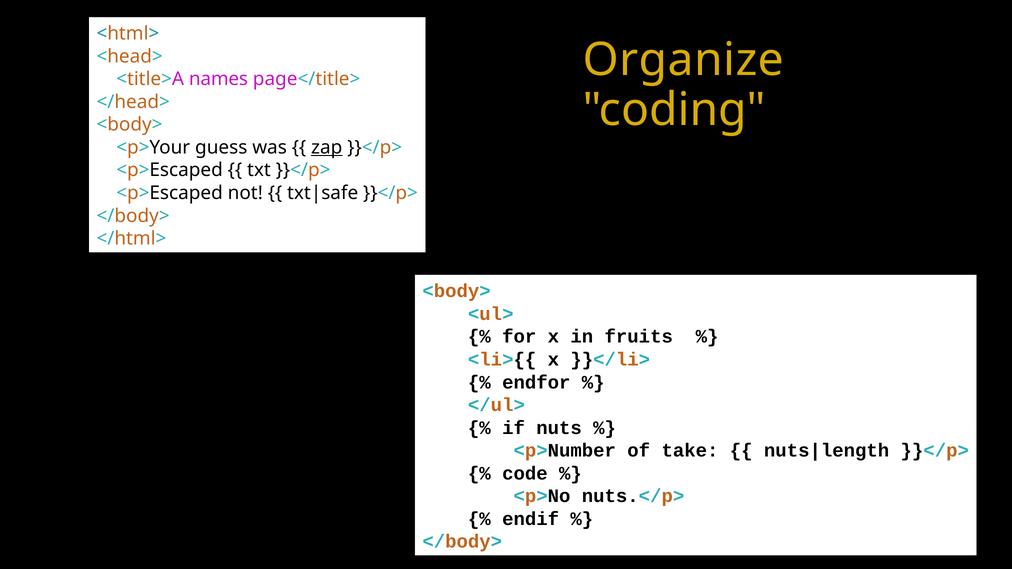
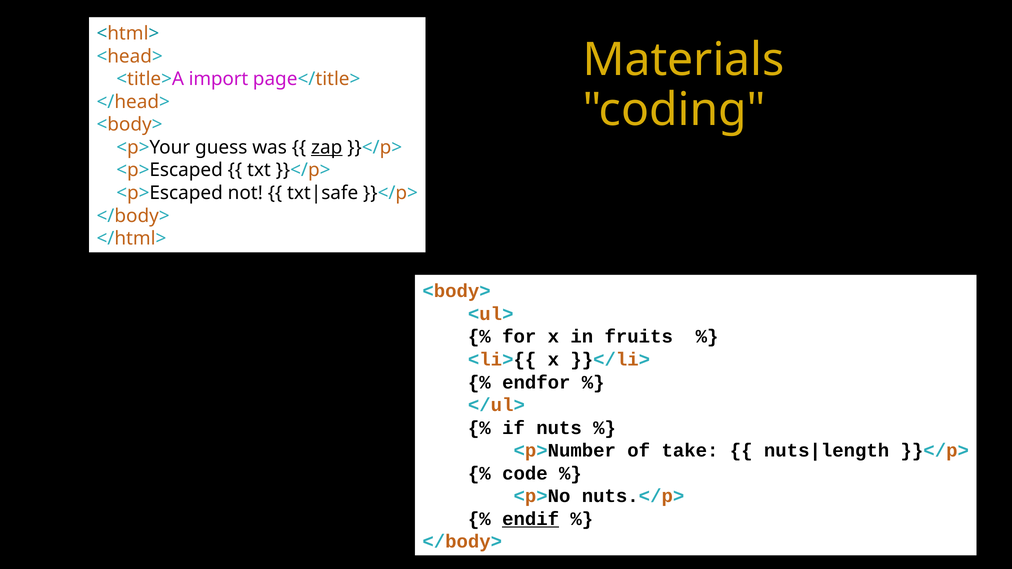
Organize: Organize -> Materials
names: names -> import
endif underline: none -> present
